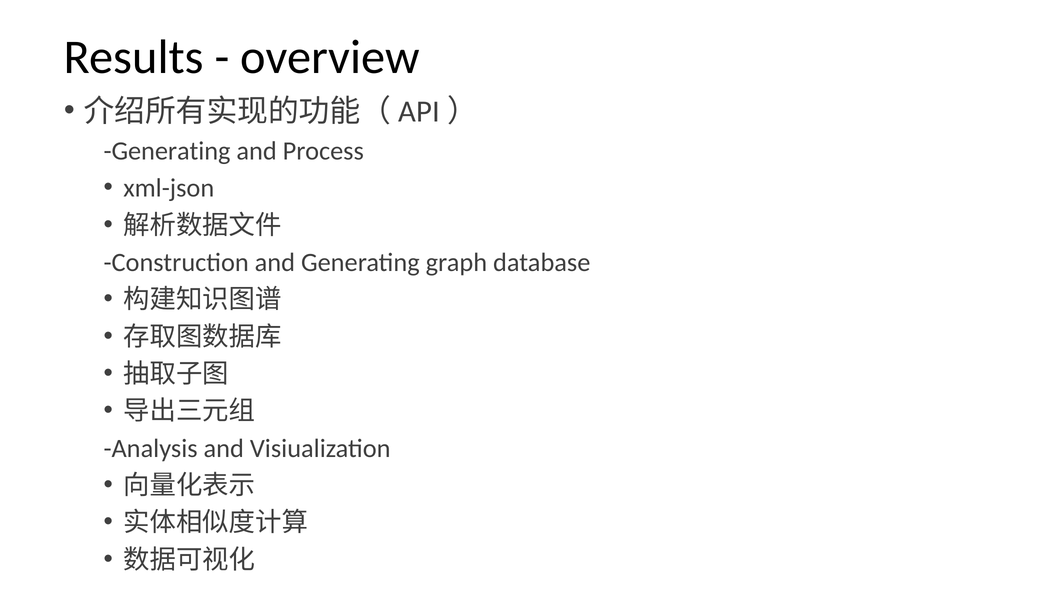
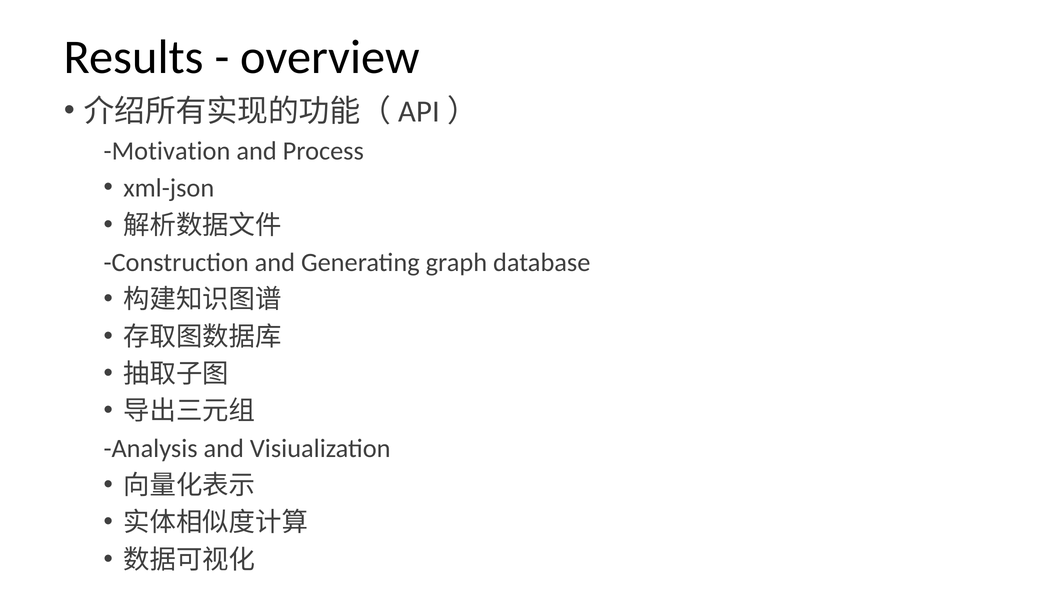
Generating at (167, 151): Generating -> Motivation
